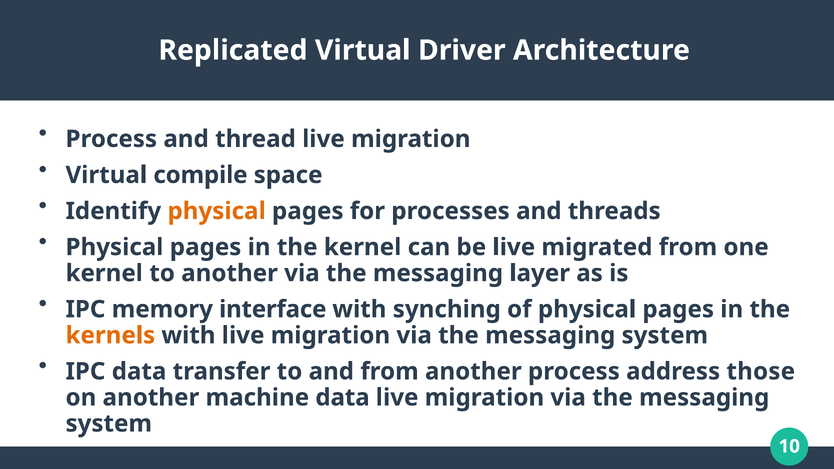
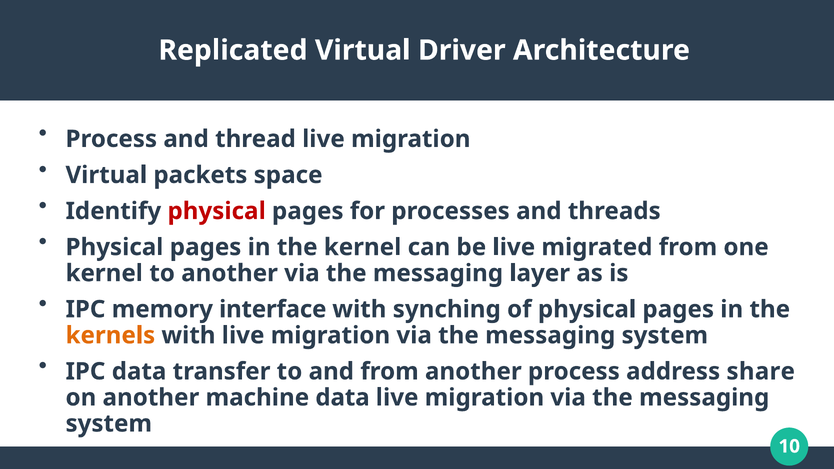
compile: compile -> packets
physical at (217, 211) colour: orange -> red
those: those -> share
